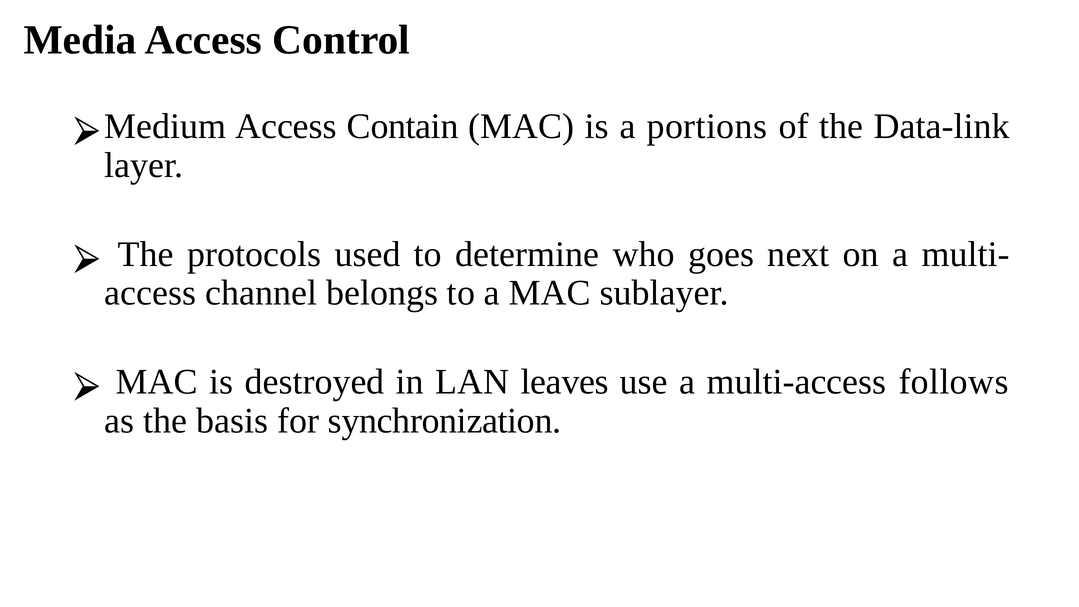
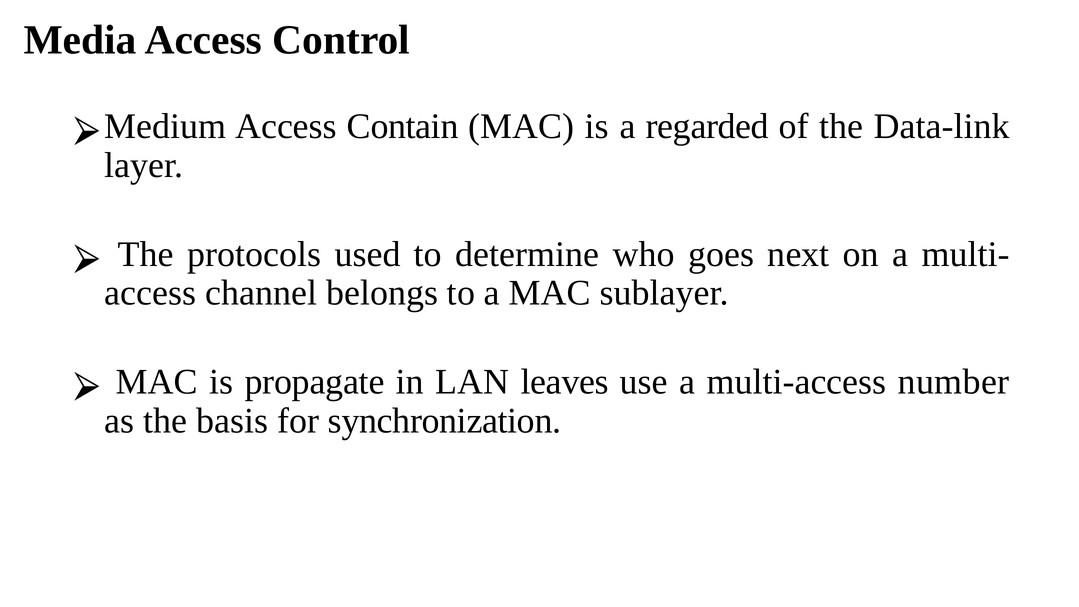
portions: portions -> regarded
destroyed: destroyed -> propagate
follows: follows -> number
